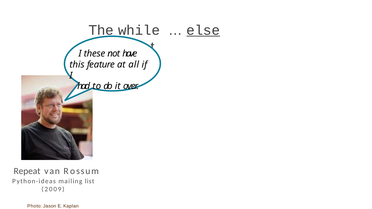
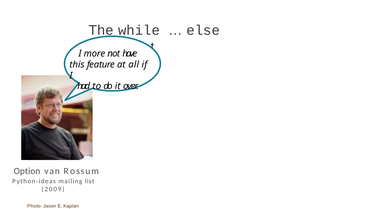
else underline: present -> none
these: these -> more
Repeat: Repeat -> Option
